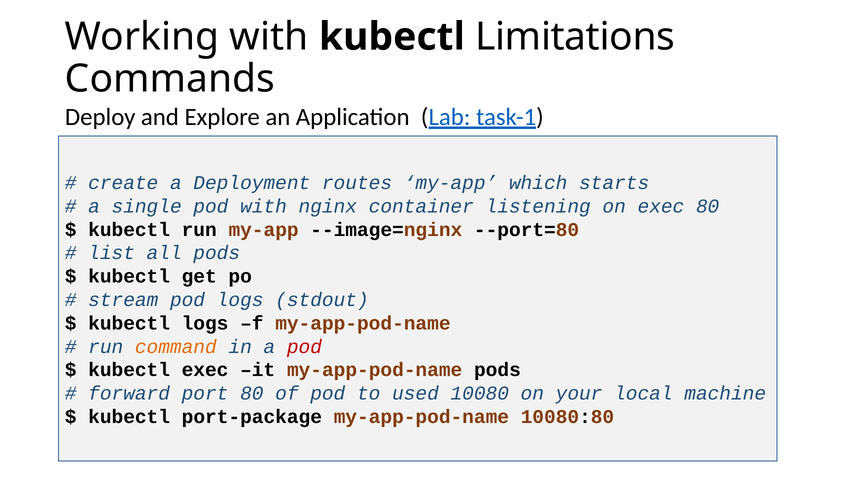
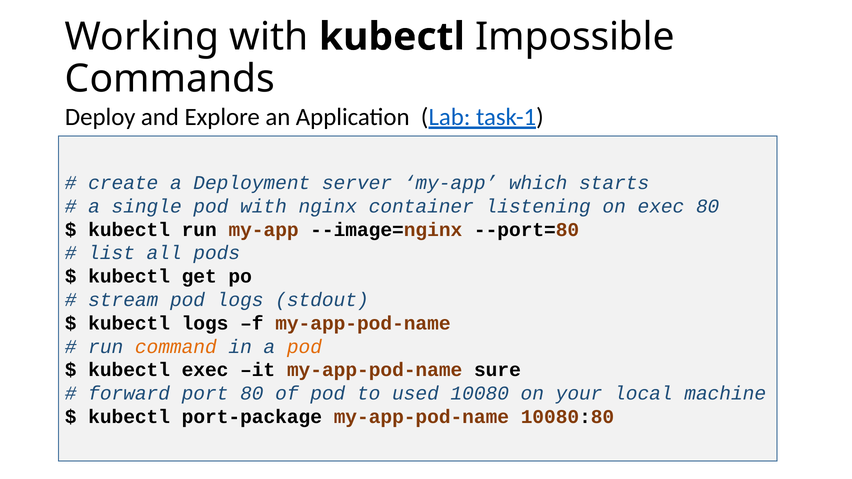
Limitations: Limitations -> Impossible
routes: routes -> server
pod at (304, 347) colour: red -> orange
my-app-pod-name pods: pods -> sure
